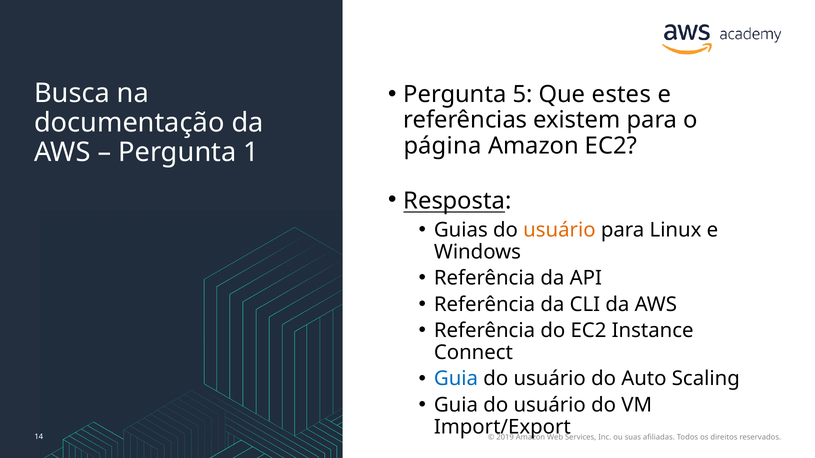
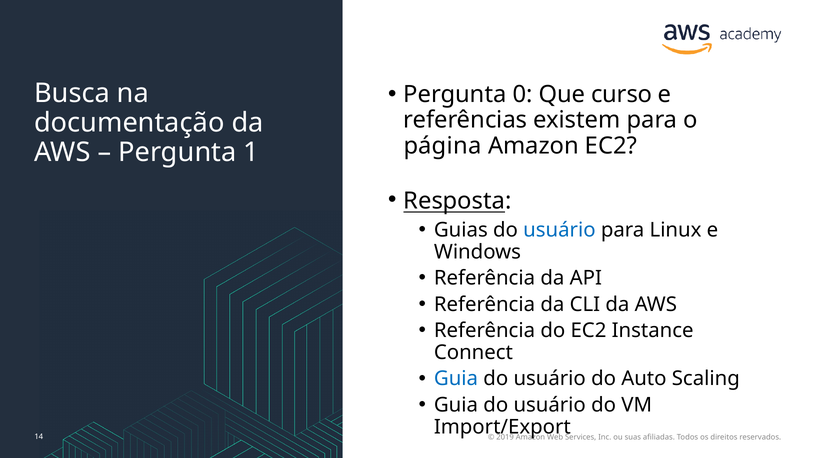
5: 5 -> 0
estes: estes -> curso
usuário at (559, 230) colour: orange -> blue
